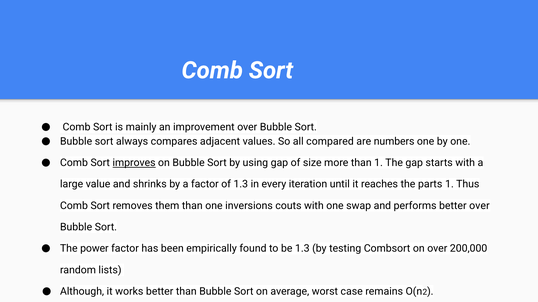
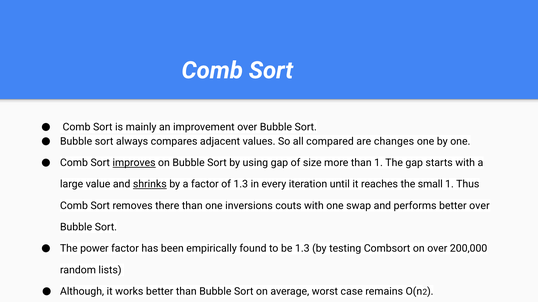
numbers: numbers -> changes
shrinks underline: none -> present
parts: parts -> small
them: them -> there
